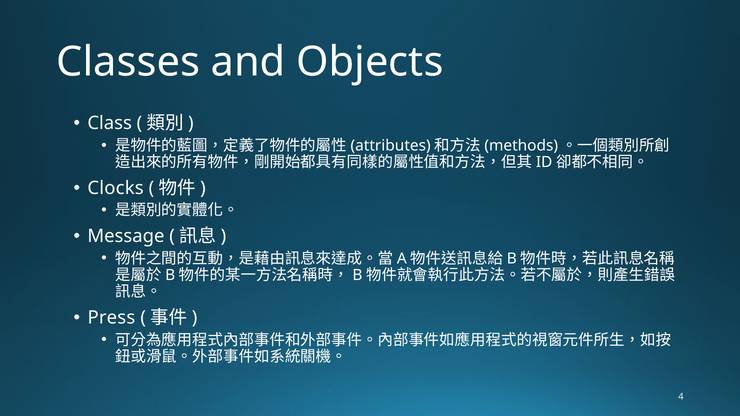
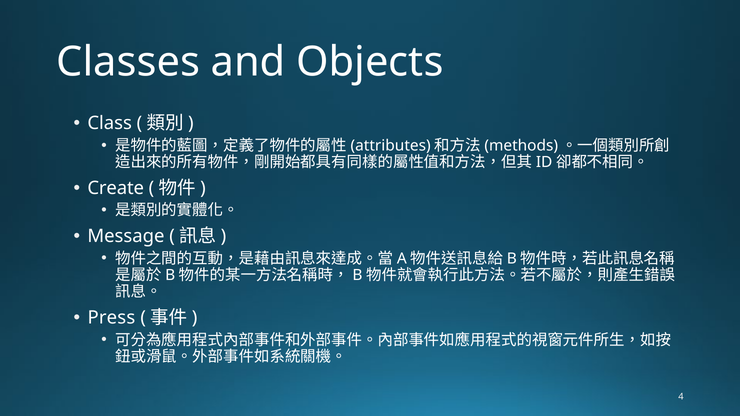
Clocks: Clocks -> Create
